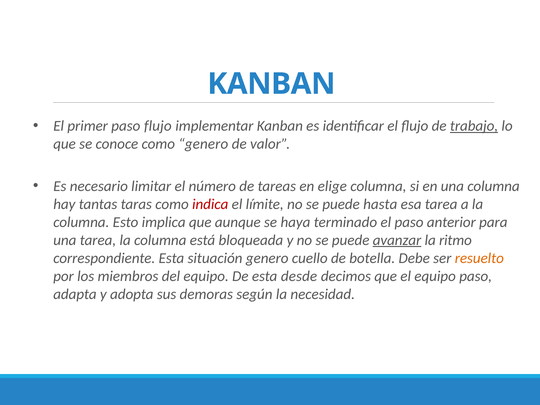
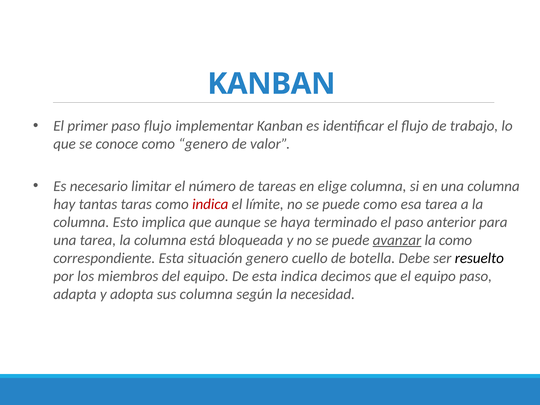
trabajo underline: present -> none
puede hasta: hasta -> como
la ritmo: ritmo -> como
resuelto colour: orange -> black
esta desde: desde -> indica
sus demoras: demoras -> columna
